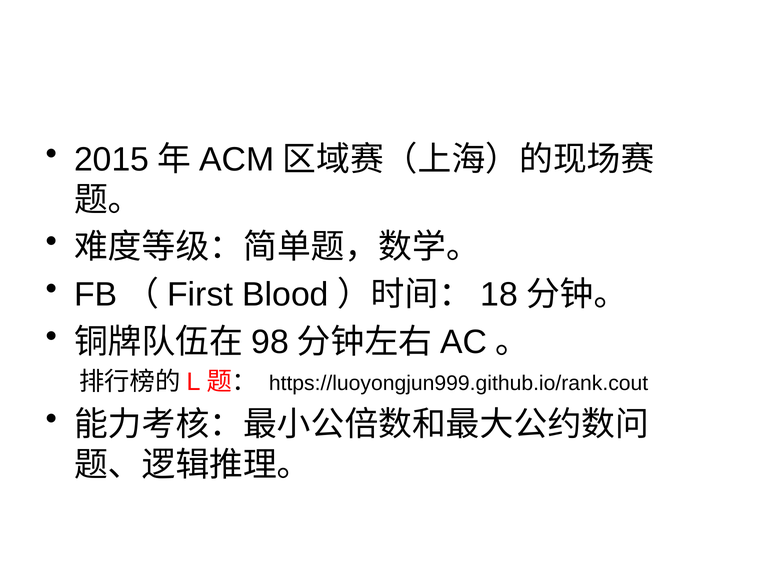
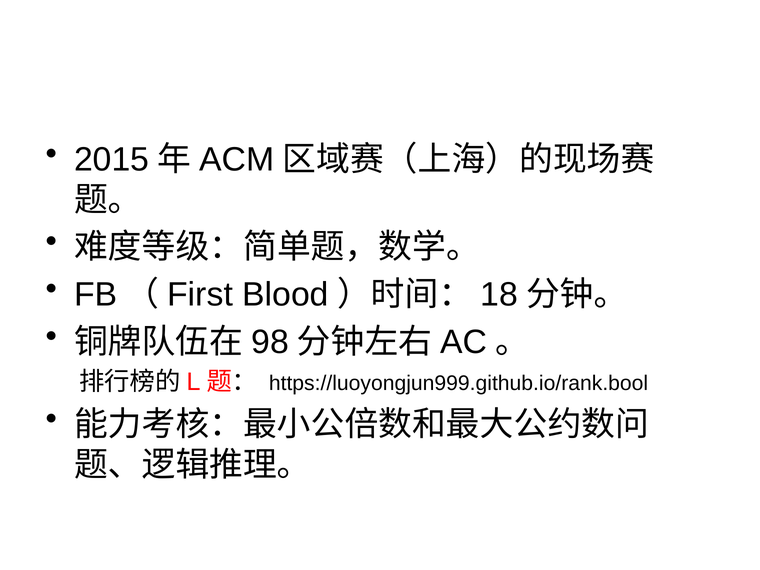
https://luoyongjun999.github.io/rank.cout: https://luoyongjun999.github.io/rank.cout -> https://luoyongjun999.github.io/rank.bool
